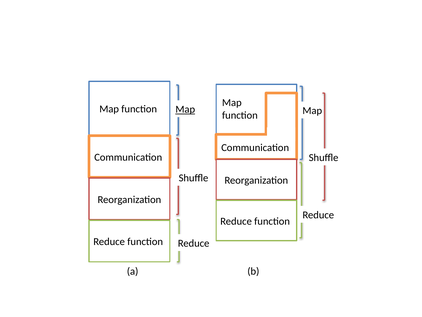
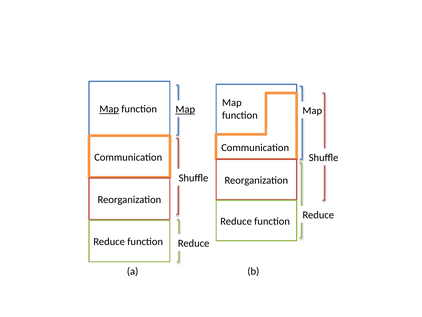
Map at (109, 109) underline: none -> present
